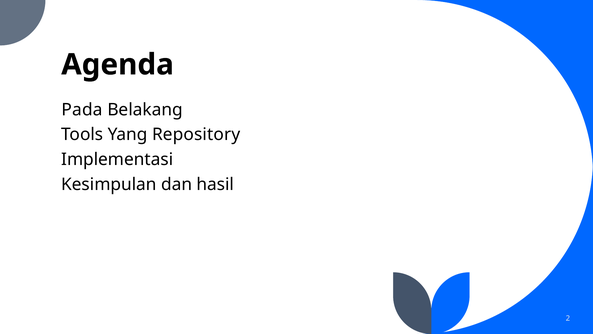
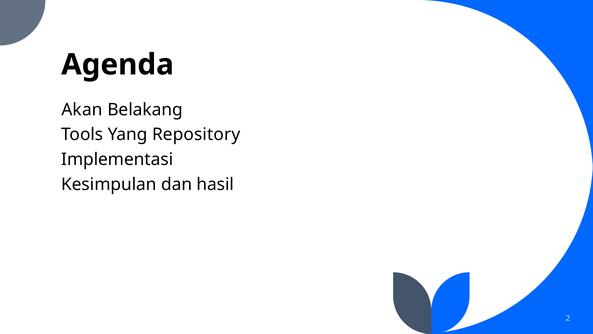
Pada: Pada -> Akan
